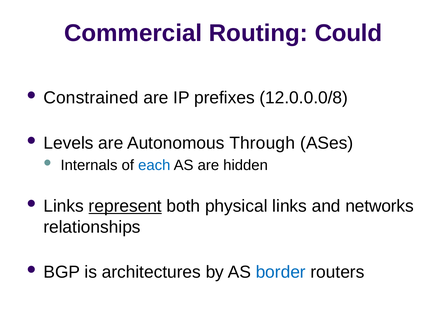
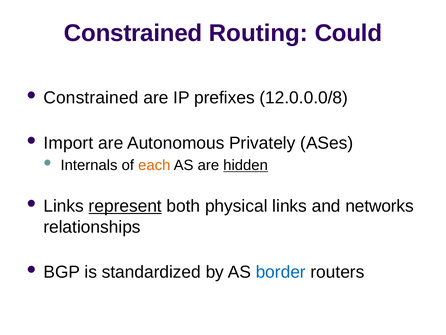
Commercial at (133, 33): Commercial -> Constrained
Levels: Levels -> Import
Through: Through -> Privately
each colour: blue -> orange
hidden underline: none -> present
architectures: architectures -> standardized
